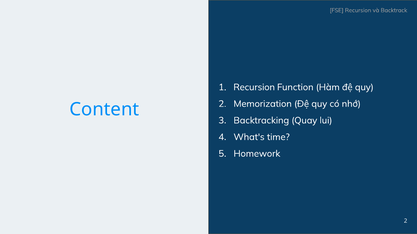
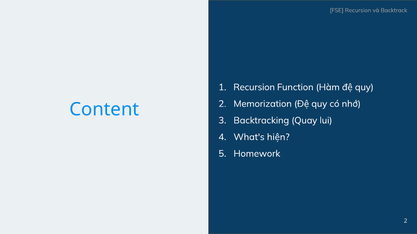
time: time -> hiện
